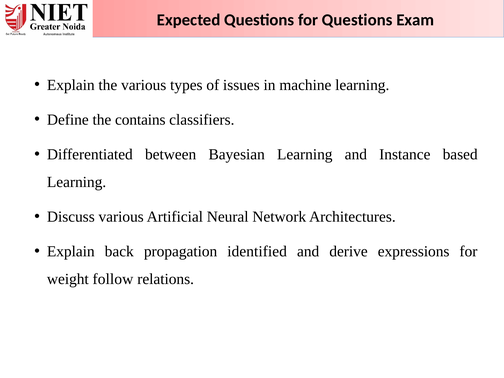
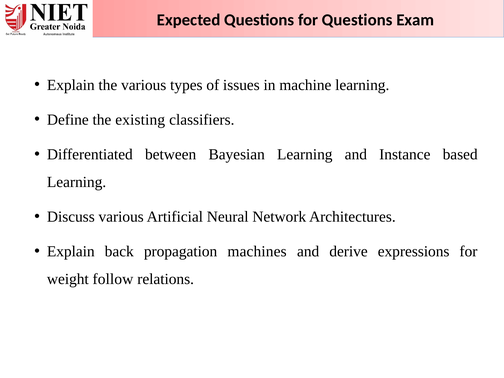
contains: contains -> existing
identified: identified -> machines
